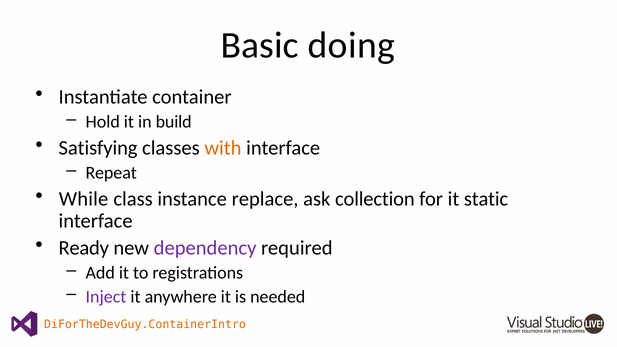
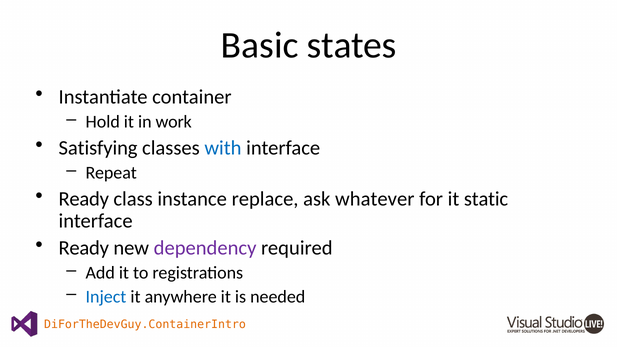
doing: doing -> states
build: build -> work
with colour: orange -> blue
While at (84, 199): While -> Ready
collection: collection -> whatever
Inject colour: purple -> blue
